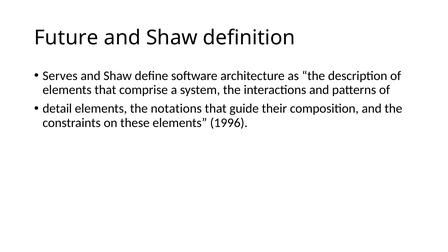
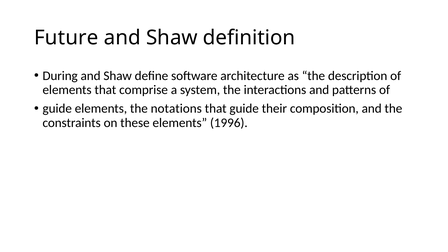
Serves: Serves -> During
detail at (57, 109): detail -> guide
